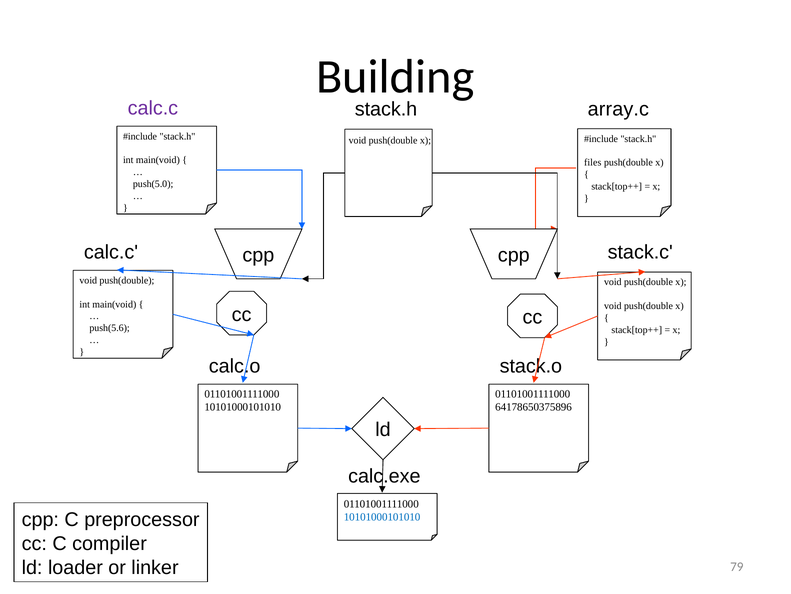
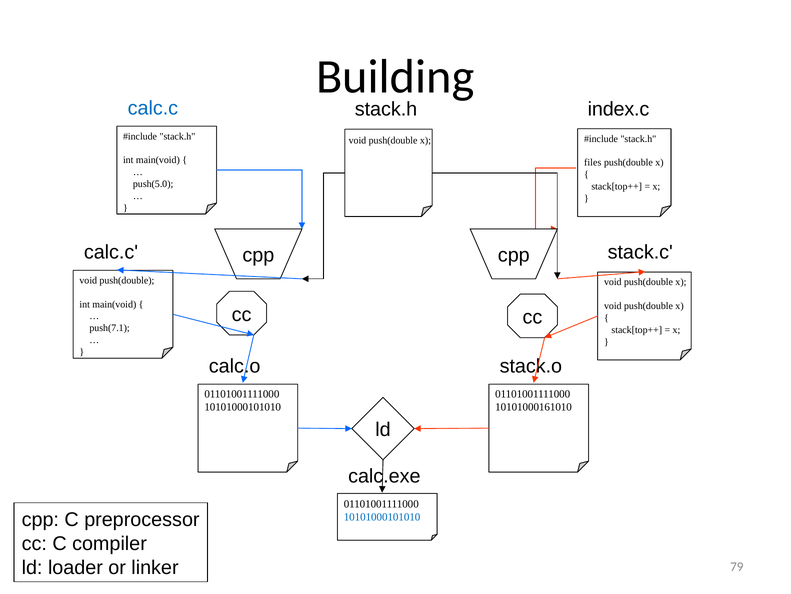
calc.c at (153, 108) colour: purple -> blue
array.c: array.c -> index.c
push(5.6: push(5.6 -> push(7.1
64178650375896: 64178650375896 -> 10101000161010
